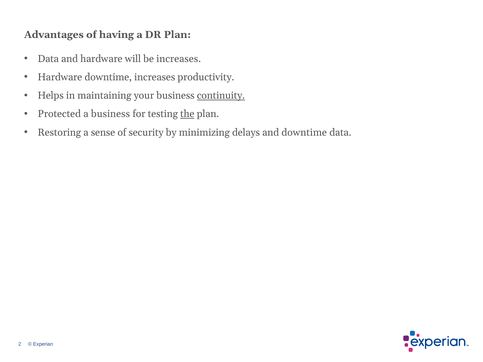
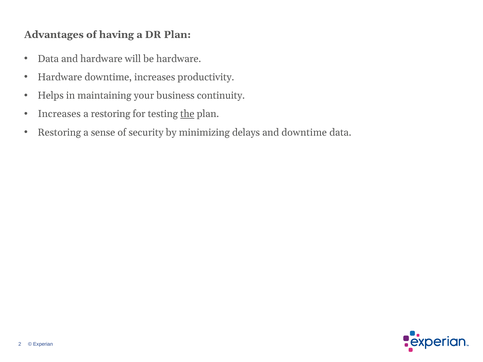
be increases: increases -> hardware
continuity underline: present -> none
Protected at (59, 114): Protected -> Increases
a business: business -> restoring
